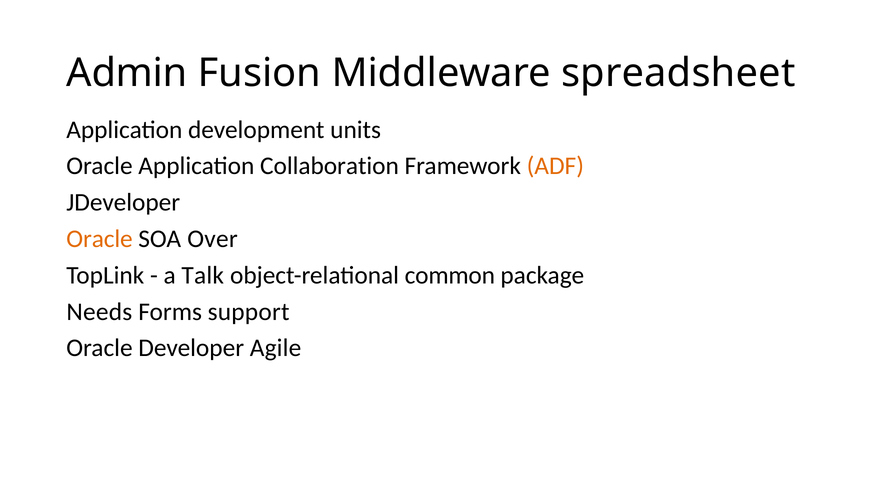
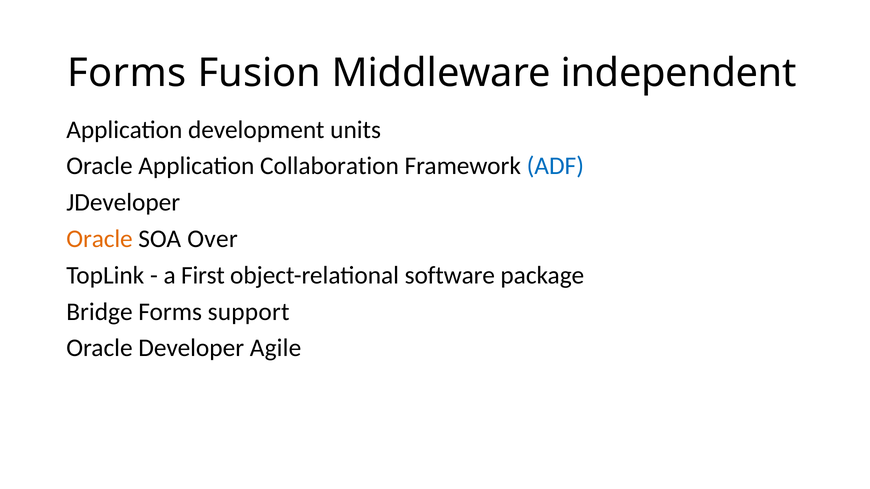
Admin at (127, 73): Admin -> Forms
spreadsheet: spreadsheet -> independent
ADF colour: orange -> blue
Talk: Talk -> First
common: common -> software
Needs: Needs -> Bridge
